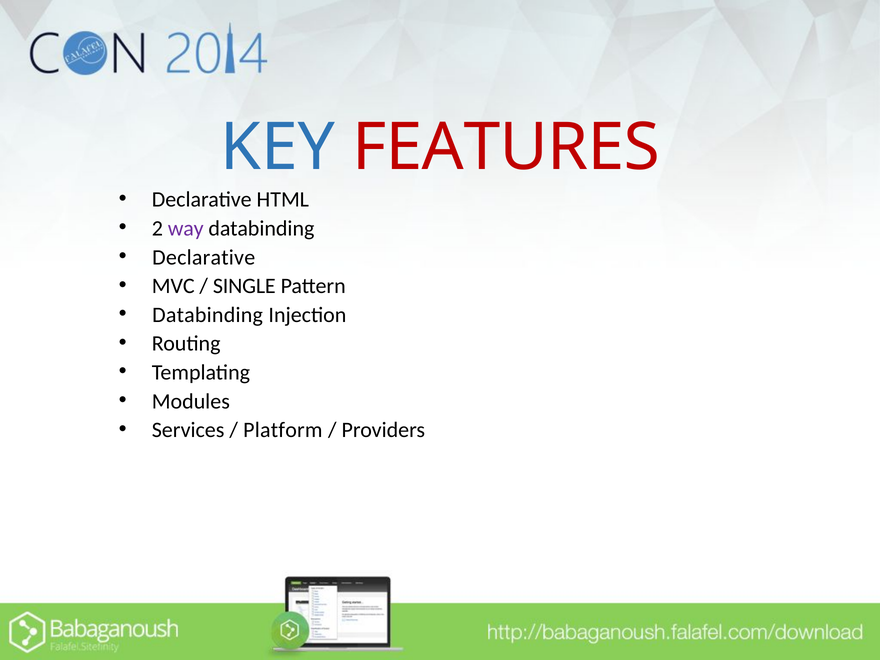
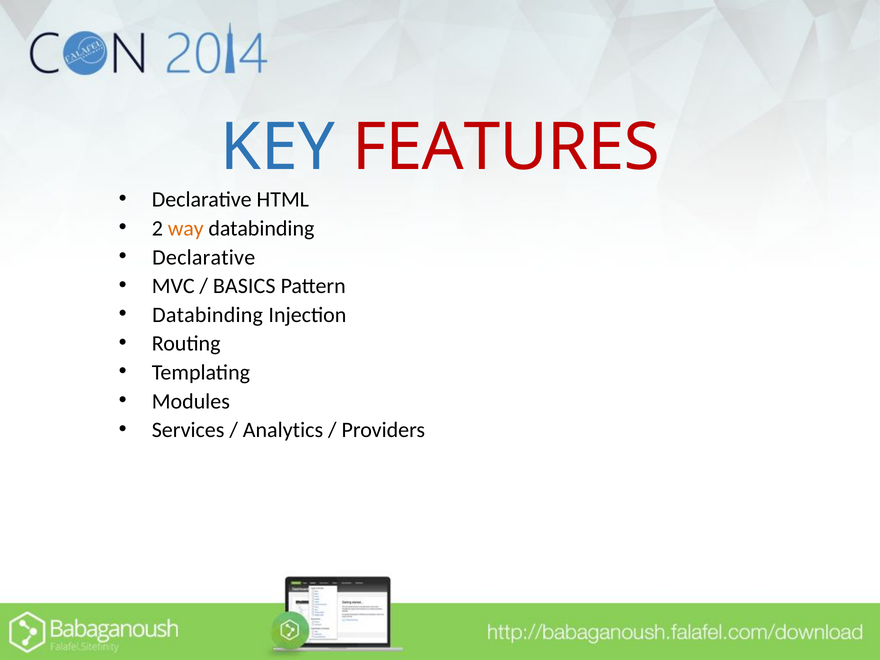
way colour: purple -> orange
SINGLE: SINGLE -> BASICS
Platform: Platform -> Analytics
